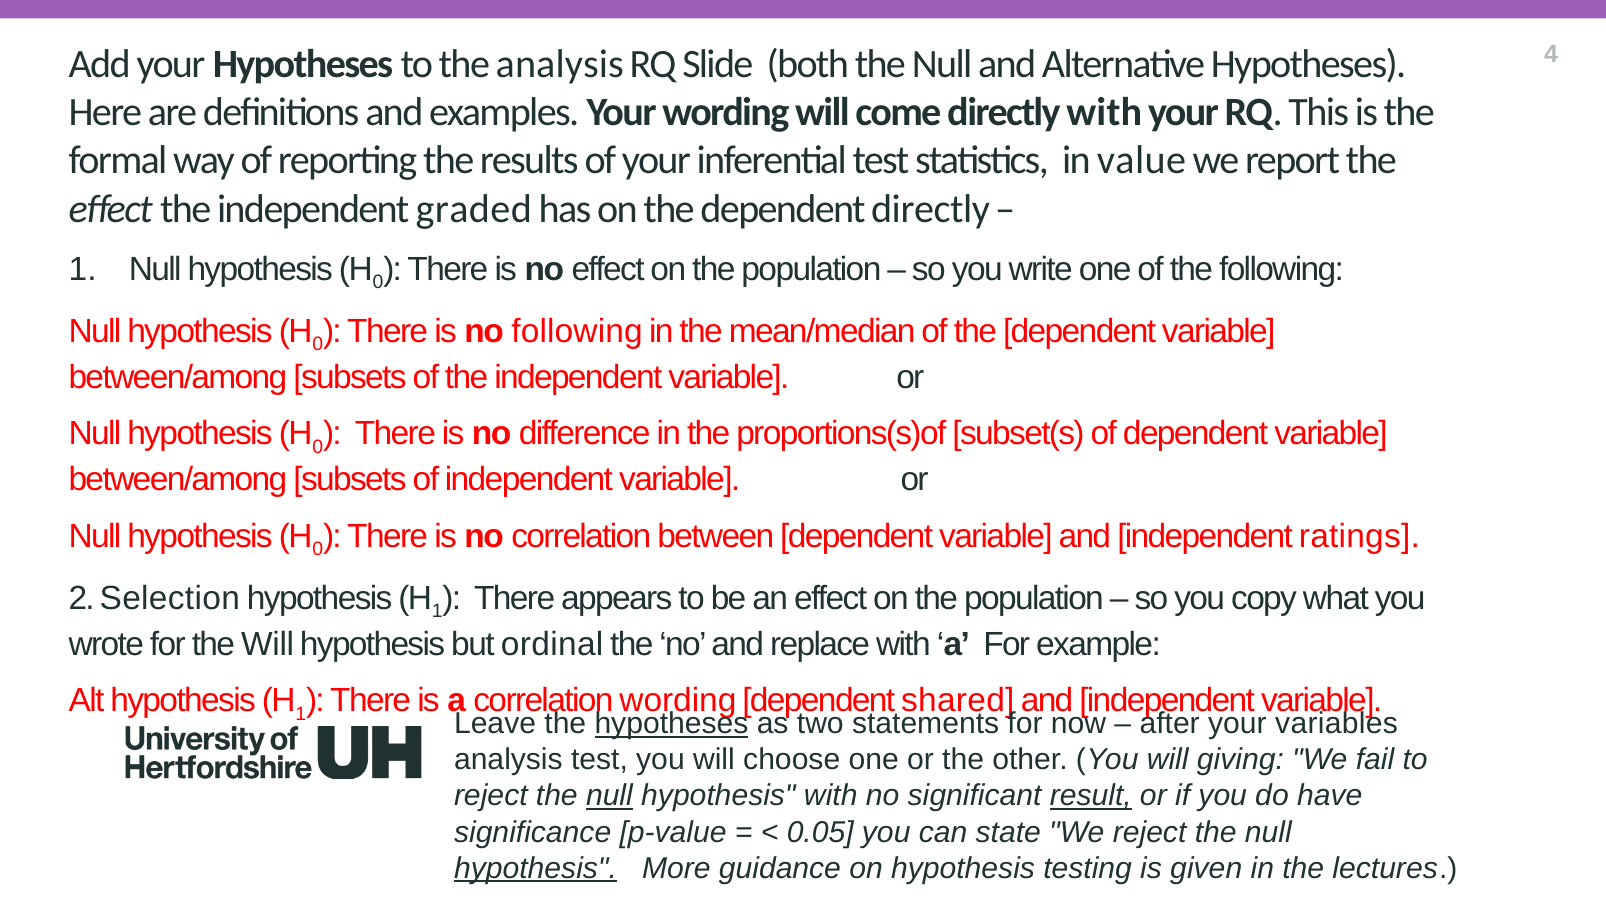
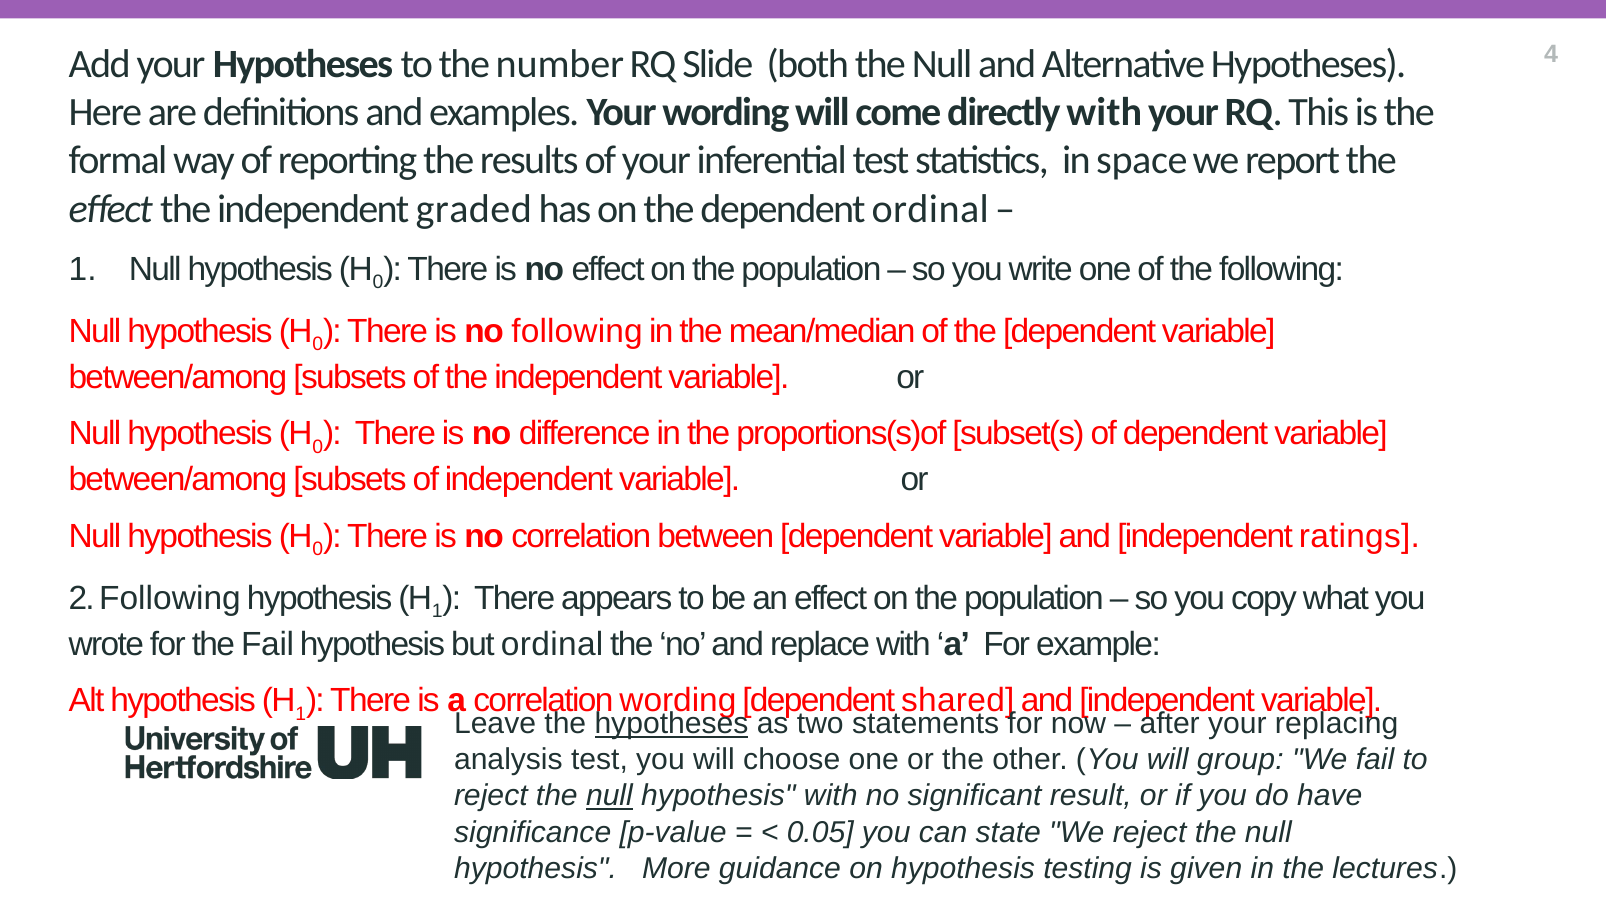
the analysis: analysis -> number
value: value -> space
dependent directly: directly -> ordinal
2 Selection: Selection -> Following
the Will: Will -> Fail
variables: variables -> replacing
giving: giving -> group
result underline: present -> none
hypothesis at (536, 869) underline: present -> none
